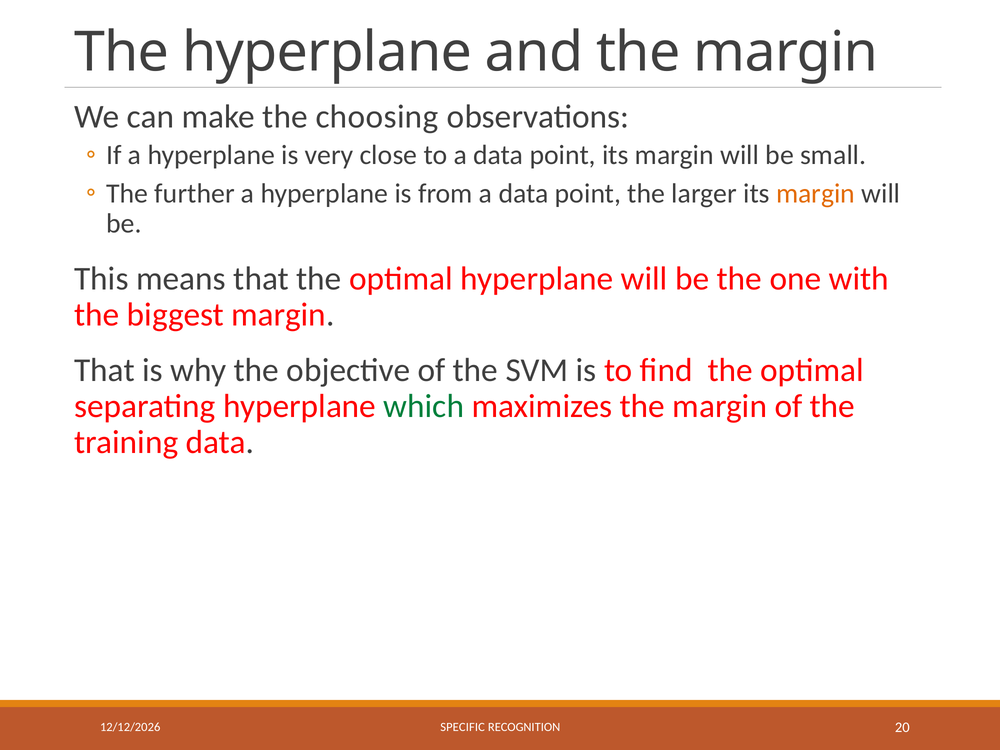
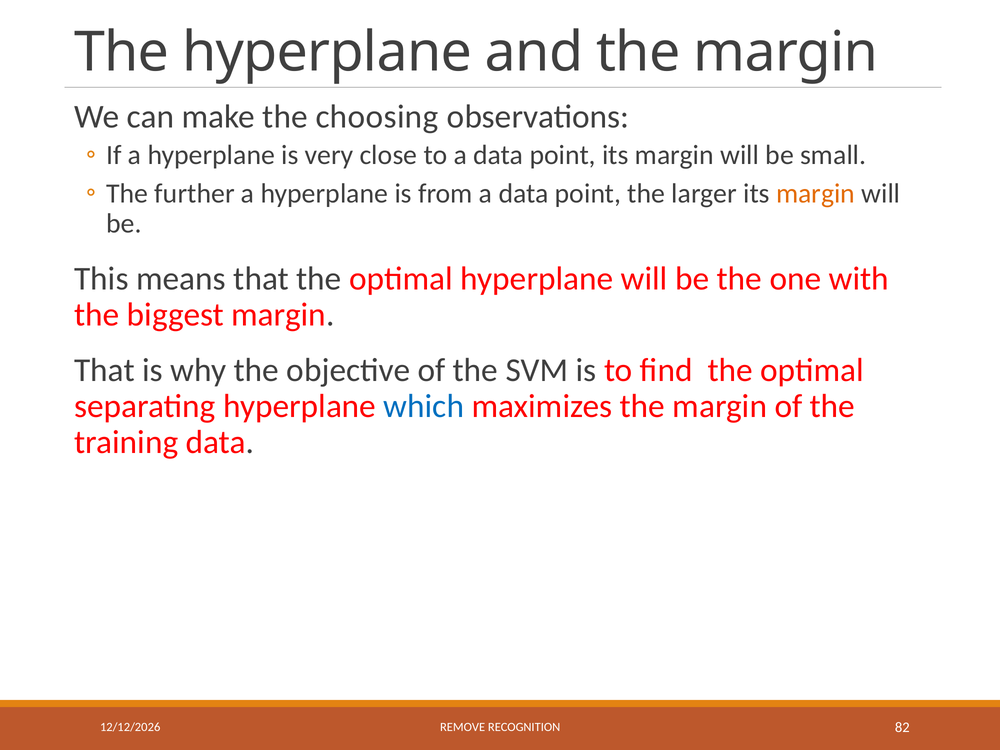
which colour: green -> blue
SPECIFIC: SPECIFIC -> REMOVE
20: 20 -> 82
